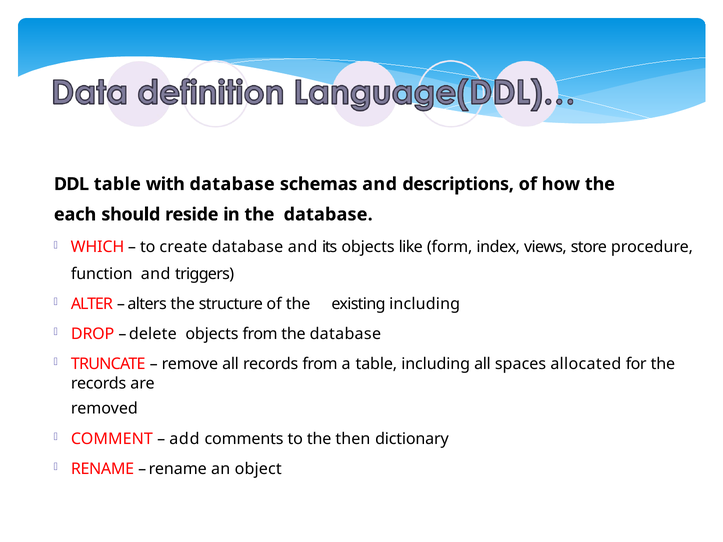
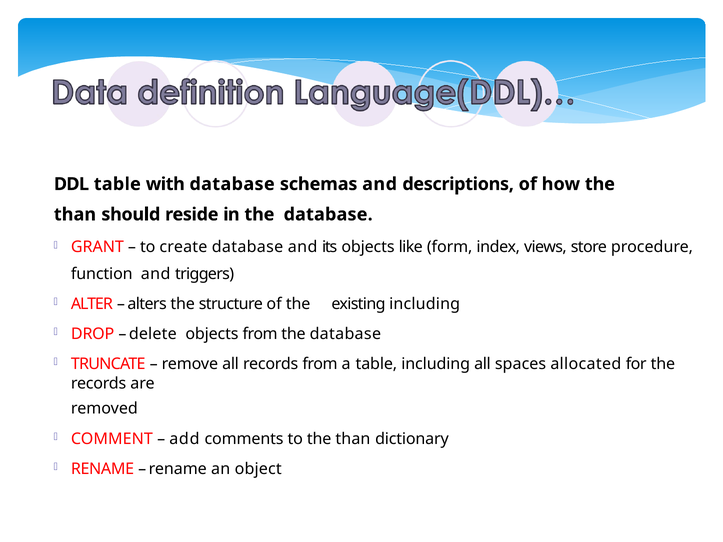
each at (75, 215): each -> than
WHICH: WHICH -> GRANT
to the then: then -> than
